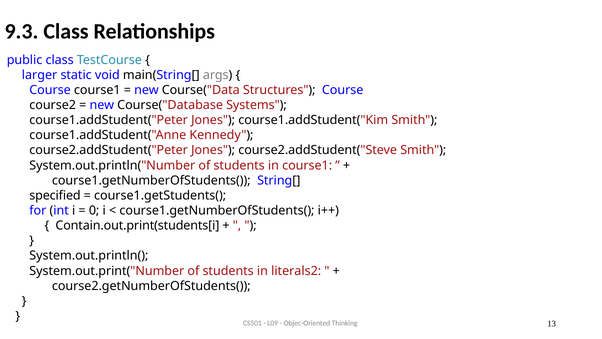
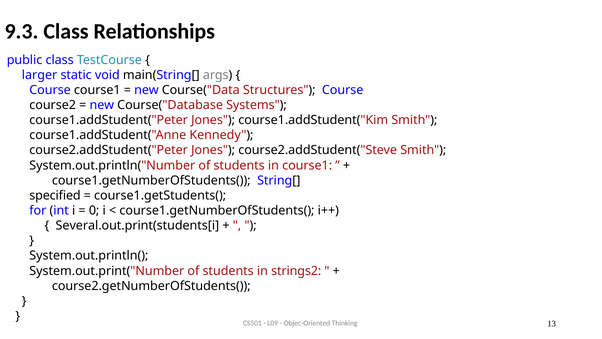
Contain.out.print(students[i: Contain.out.print(students[i -> Several.out.print(students[i
literals2: literals2 -> strings2
